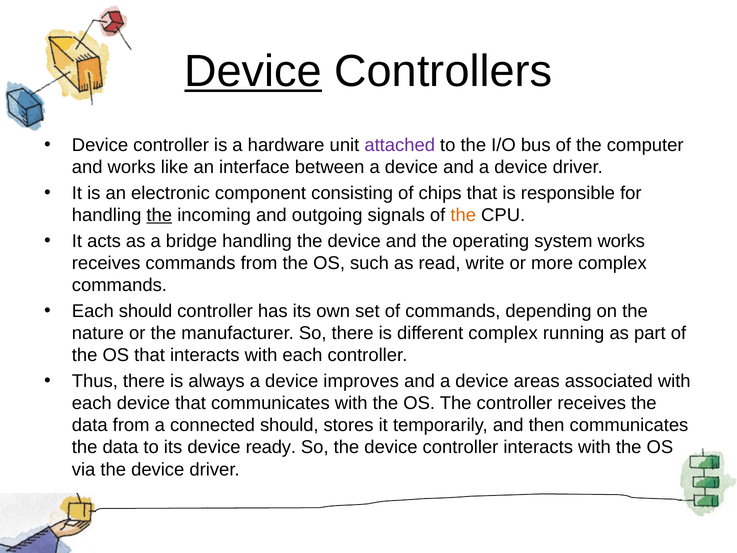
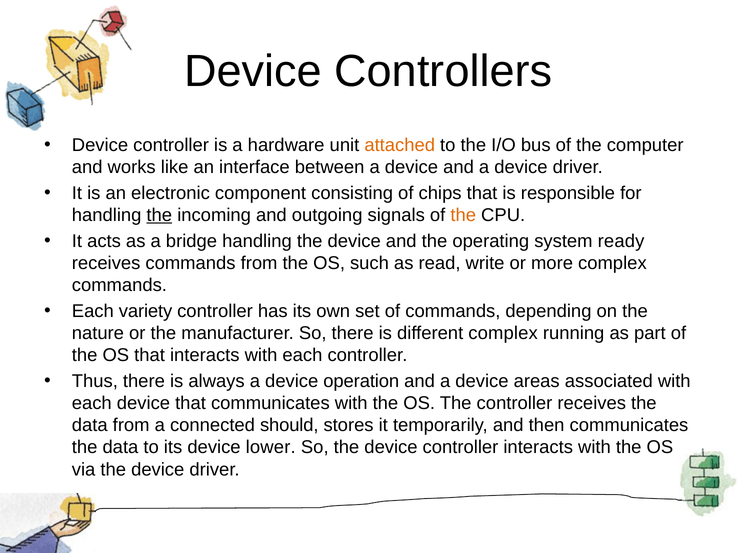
Device at (253, 71) underline: present -> none
attached colour: purple -> orange
system works: works -> ready
Each should: should -> variety
improves: improves -> operation
ready: ready -> lower
